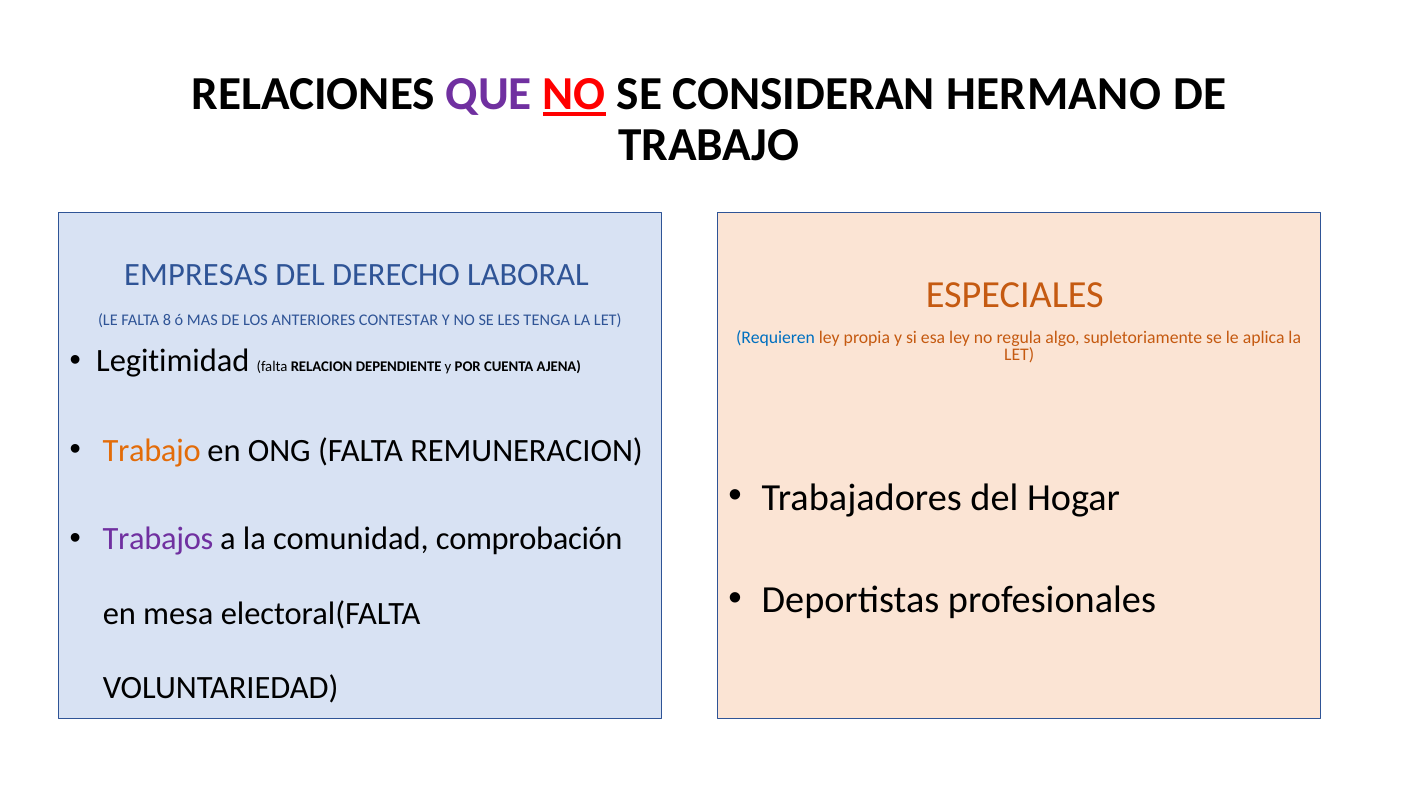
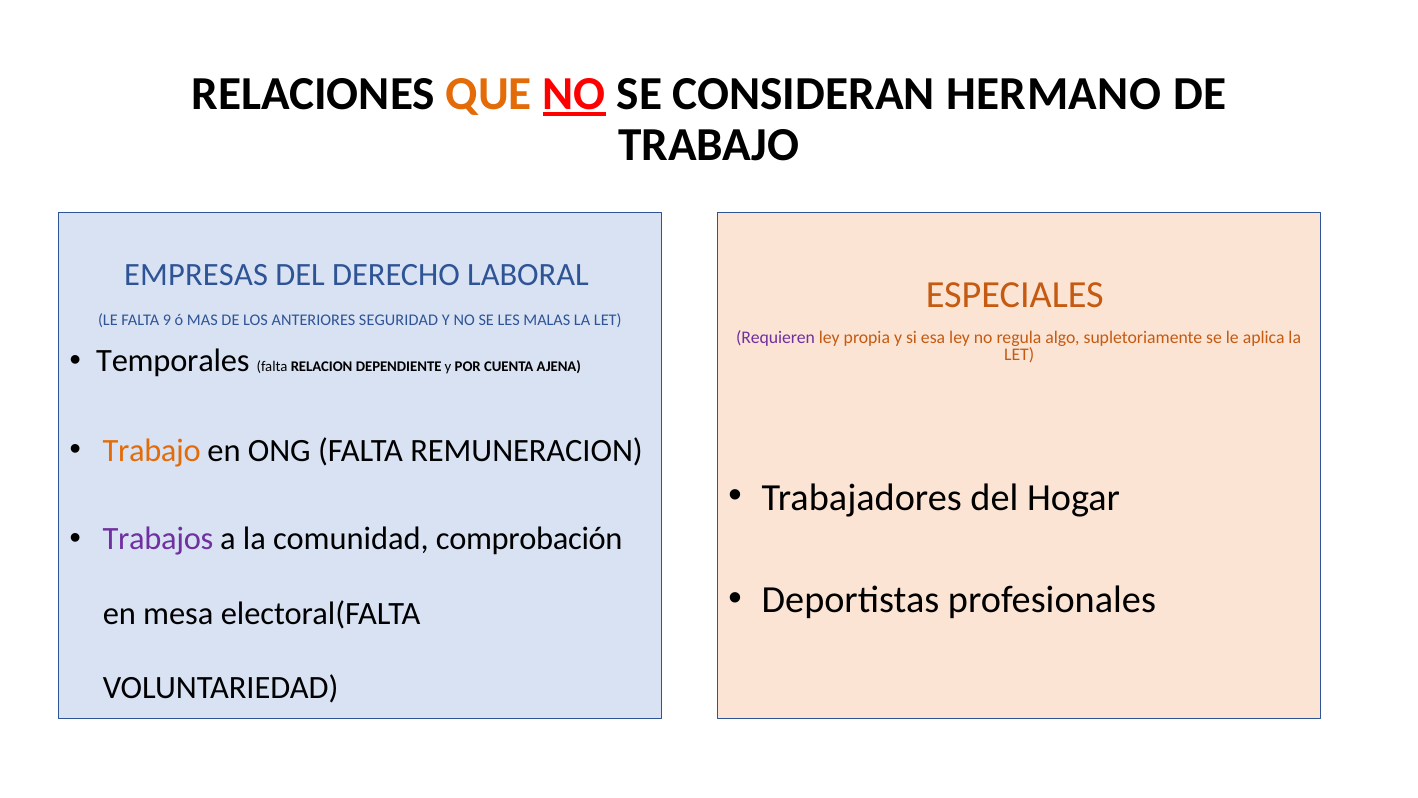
QUE colour: purple -> orange
8: 8 -> 9
CONTESTAR: CONTESTAR -> SEGURIDAD
TENGA: TENGA -> MALAS
Requieren colour: blue -> purple
Legitimidad: Legitimidad -> Temporales
